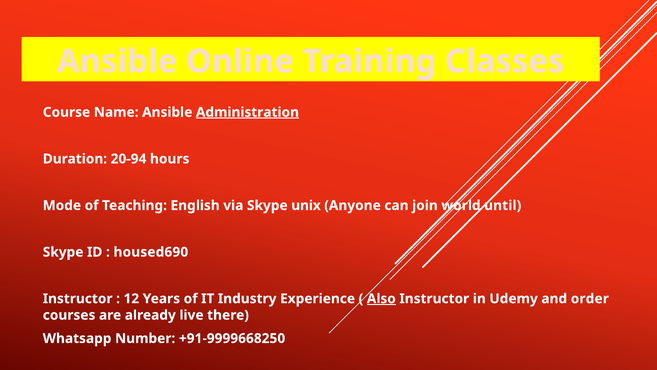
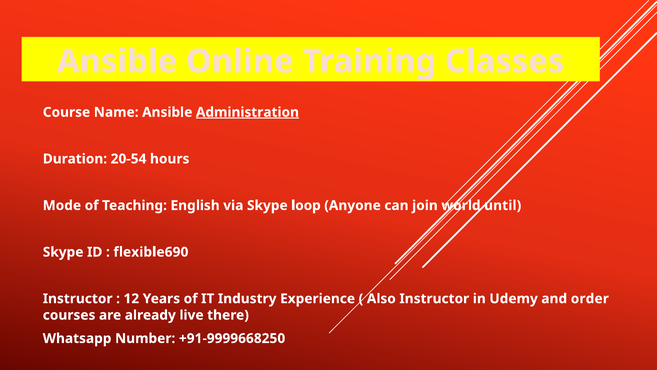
20-94: 20-94 -> 20-54
unix: unix -> loop
housed690: housed690 -> flexible690
Also underline: present -> none
